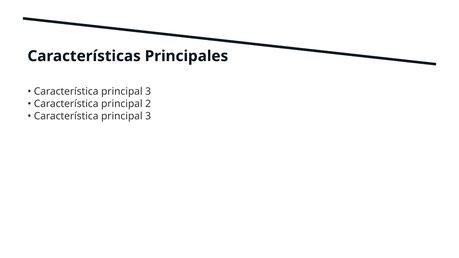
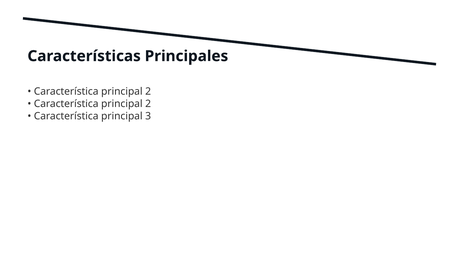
3 at (148, 92): 3 -> 2
